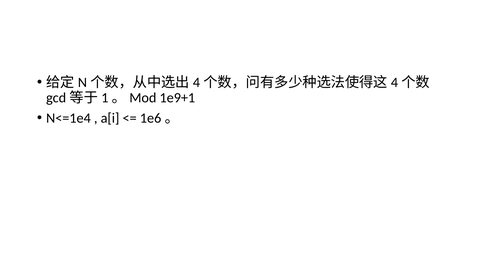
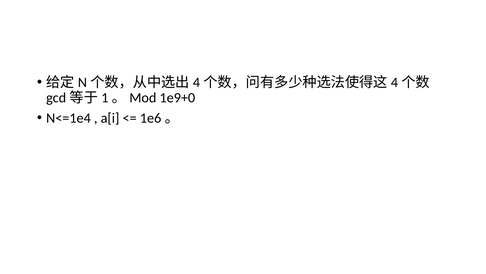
1e9+1: 1e9+1 -> 1e9+0
